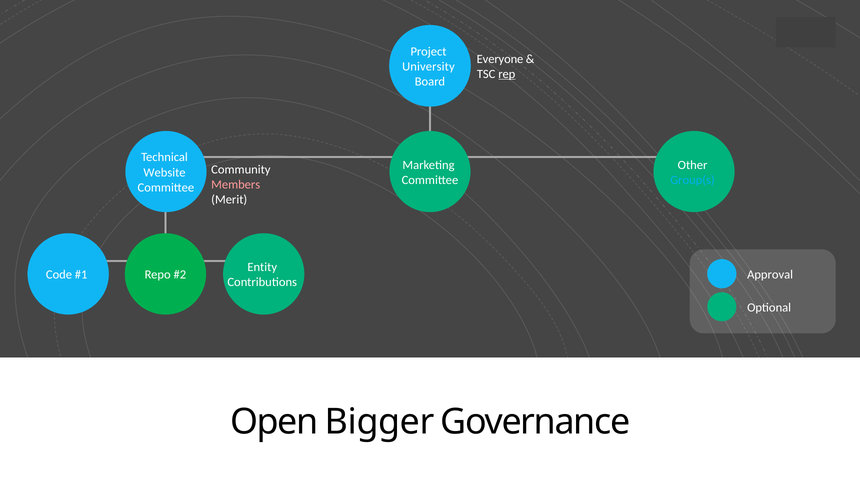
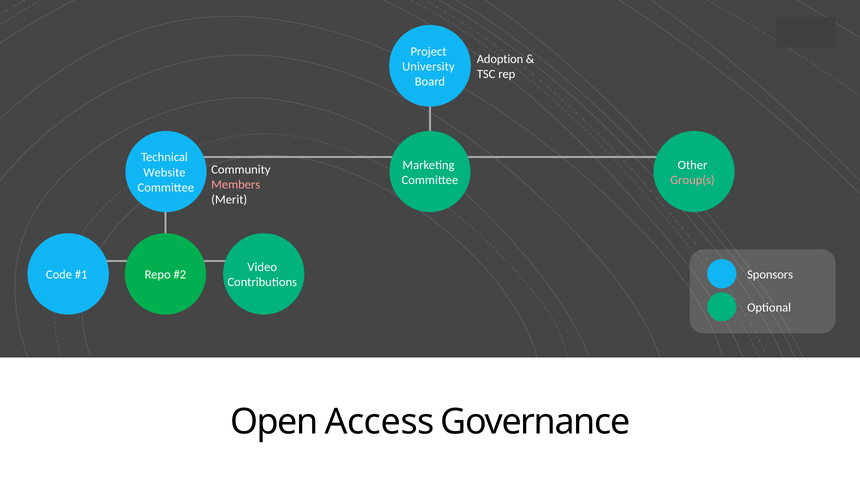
Everyone: Everyone -> Adoption
rep underline: present -> none
Group(s colour: light blue -> pink
Entity: Entity -> Video
Approval: Approval -> Sponsors
Bigger: Bigger -> Access
